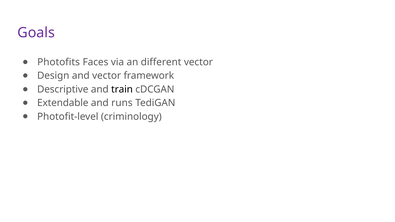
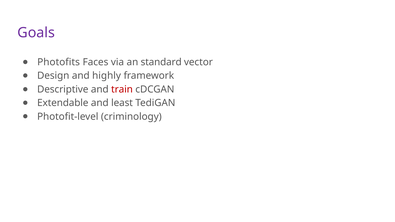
different: different -> standard
and vector: vector -> highly
train colour: black -> red
runs: runs -> least
